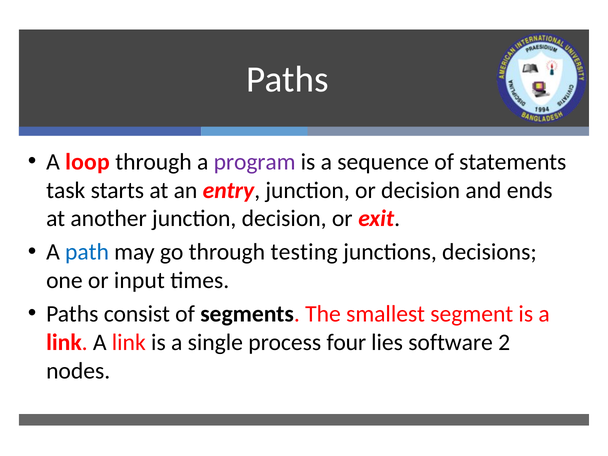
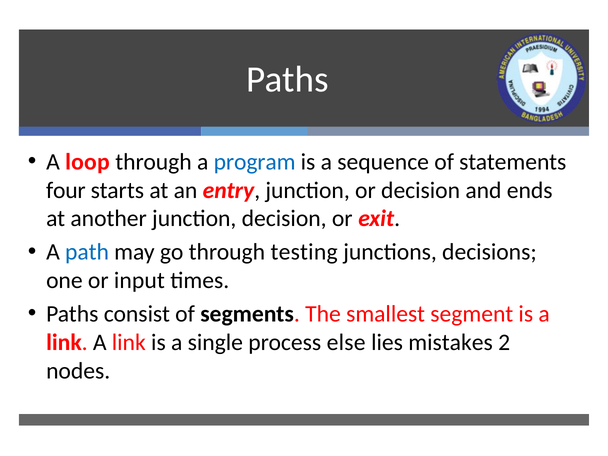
program colour: purple -> blue
task: task -> four
four: four -> else
software: software -> mistakes
